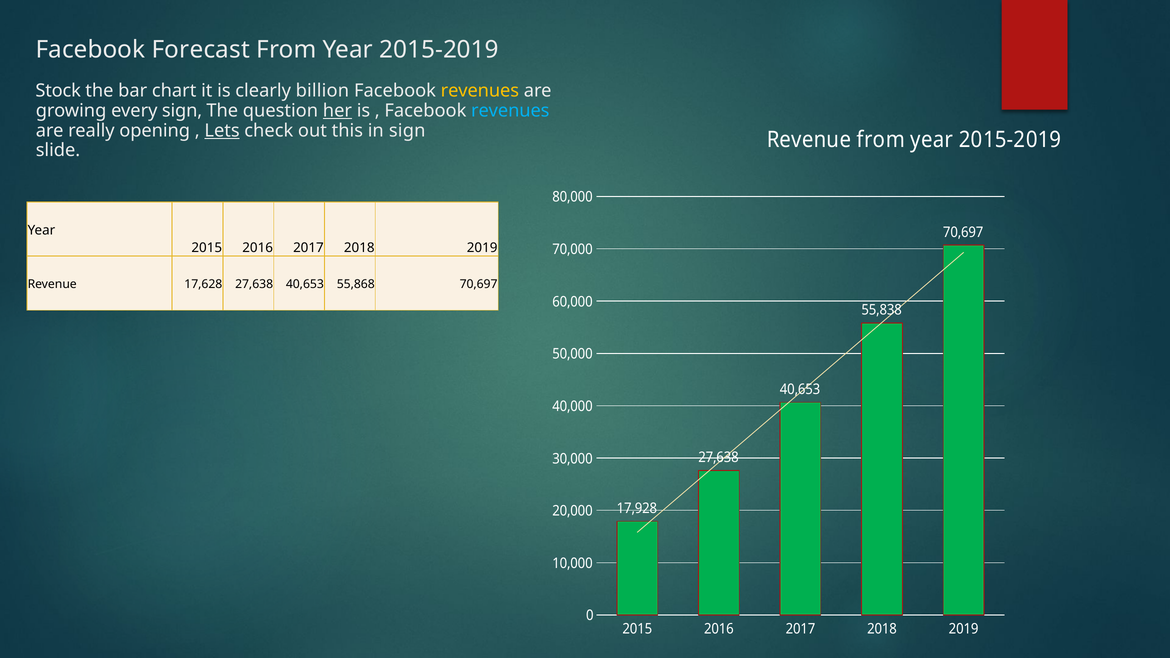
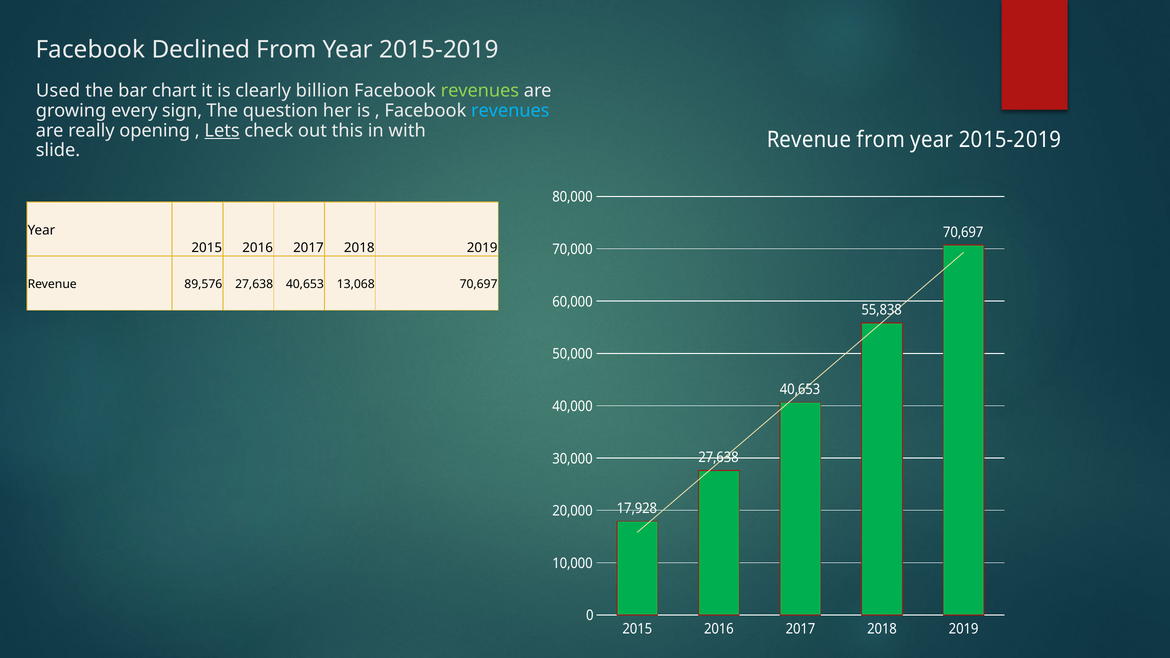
Forecast: Forecast -> Declined
Stock: Stock -> Used
revenues at (480, 91) colour: yellow -> light green
her underline: present -> none
in sign: sign -> with
17,628: 17,628 -> 89,576
55,868: 55,868 -> 13,068
